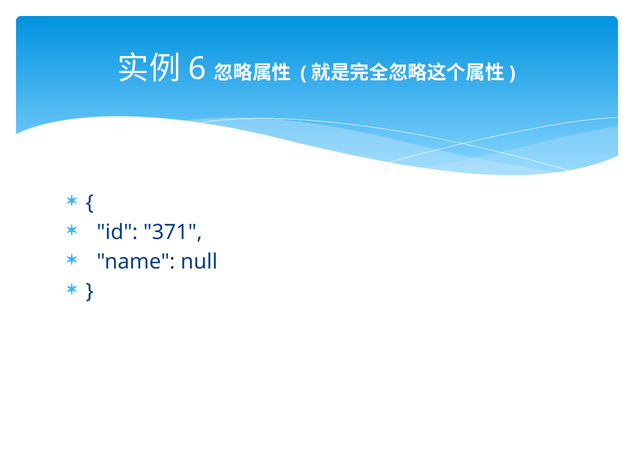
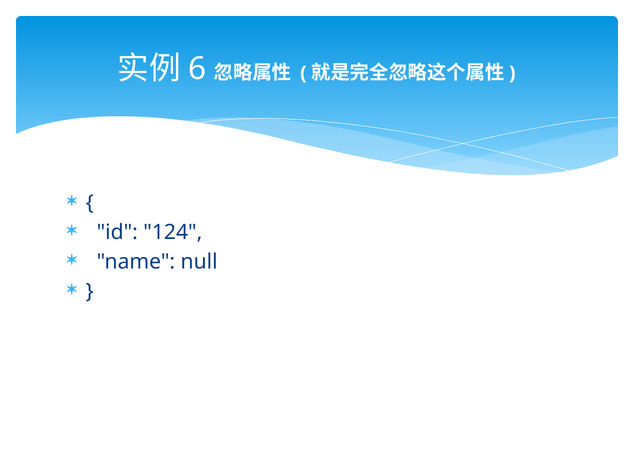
371: 371 -> 124
